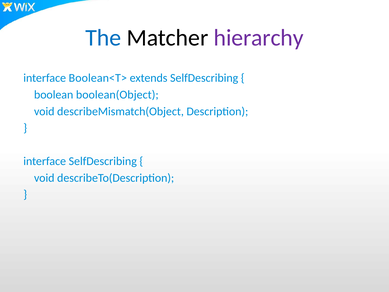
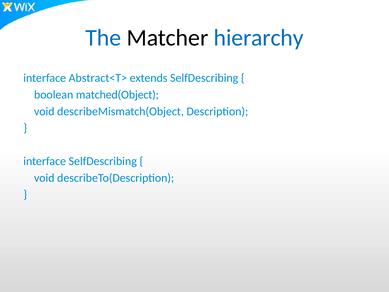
hierarchy colour: purple -> blue
Boolean<T>: Boolean<T> -> Abstract<T>
boolean(Object: boolean(Object -> matched(Object
